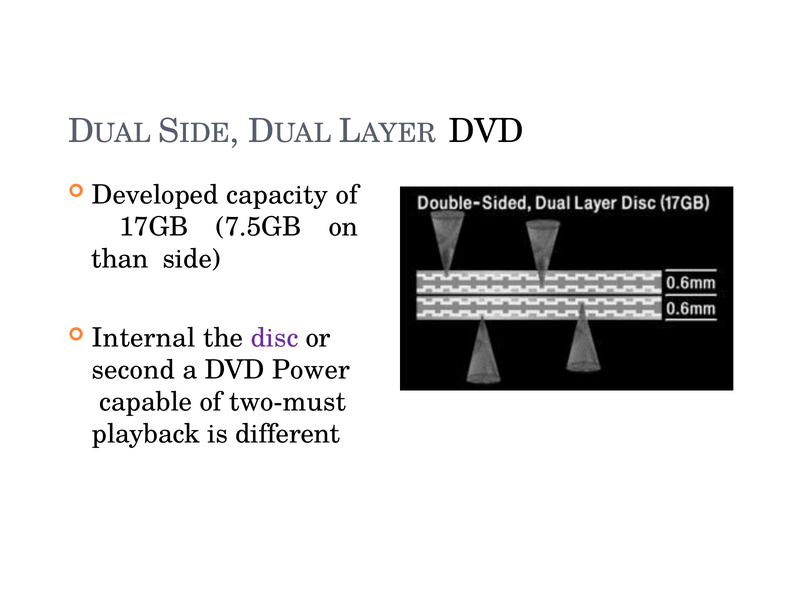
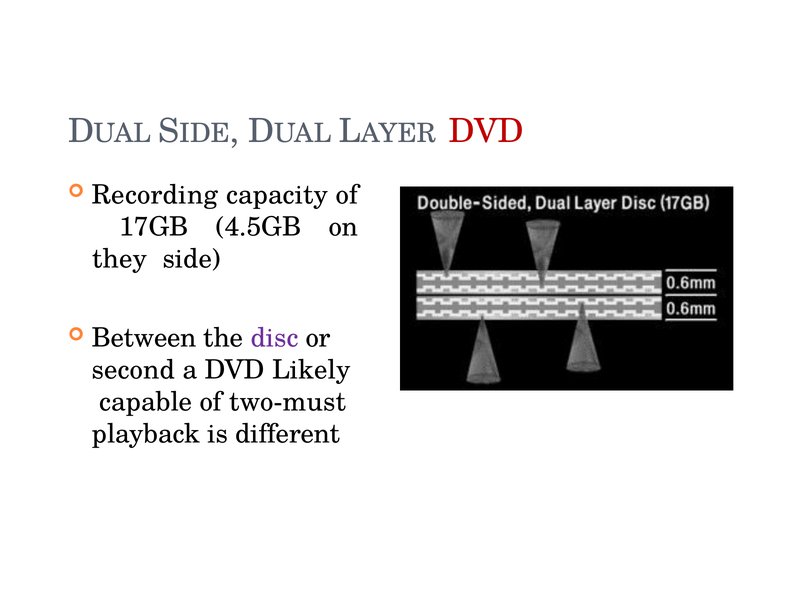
DVD at (486, 131) colour: black -> red
Developed: Developed -> Recording
7.5GB: 7.5GB -> 4.5GB
than: than -> they
Internal: Internal -> Between
Power: Power -> Likely
